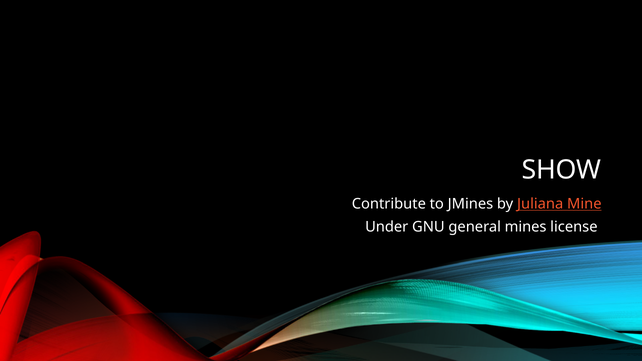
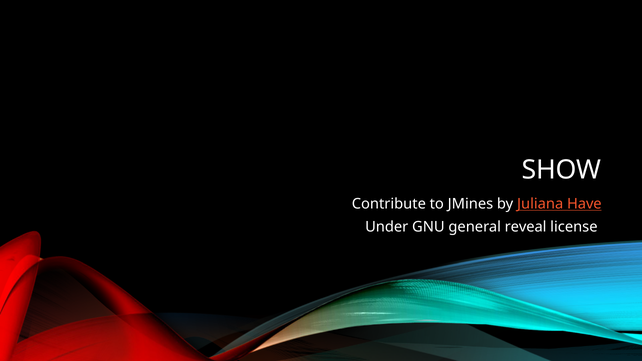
Mine: Mine -> Have
mines: mines -> reveal
